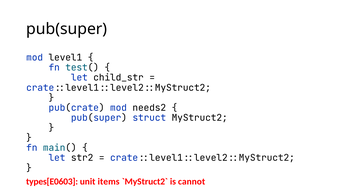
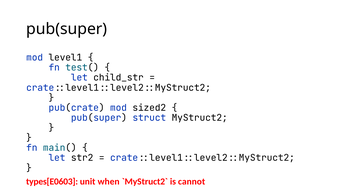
needs2: needs2 -> sized2
items: items -> when
